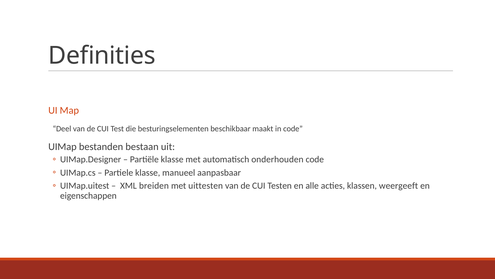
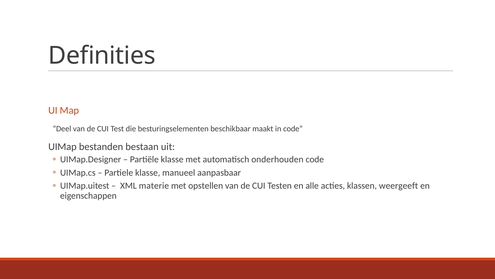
breiden: breiden -> materie
uittesten: uittesten -> opstellen
